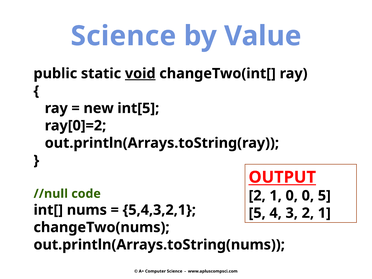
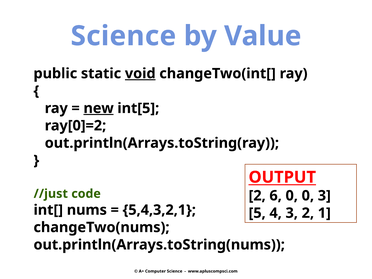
new underline: none -> present
//null: //null -> //just
1 at (276, 196): 1 -> 6
0 5: 5 -> 3
